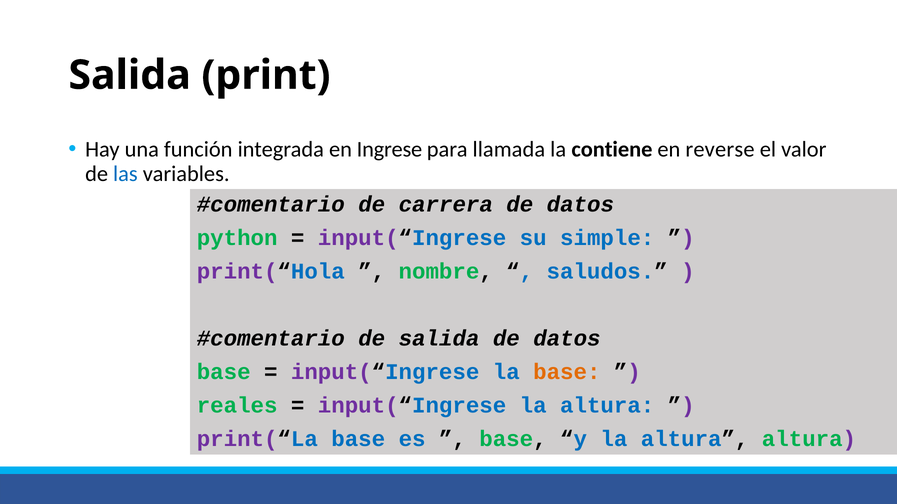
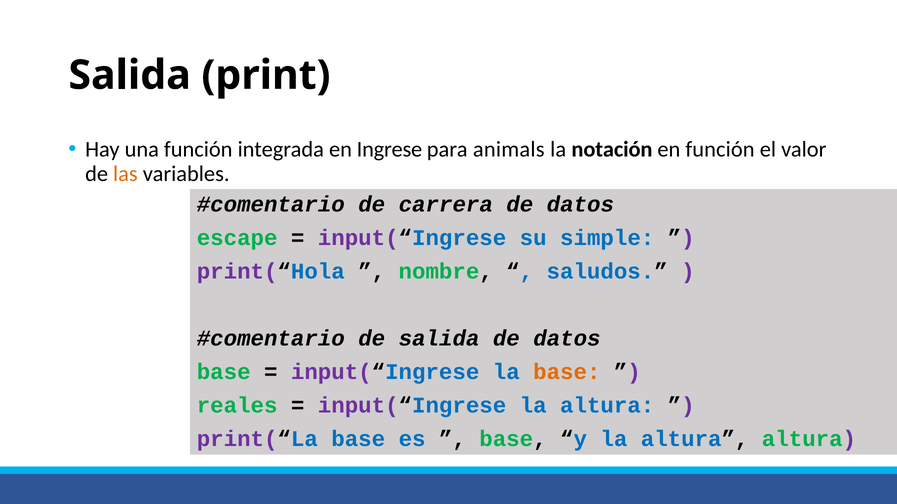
llamada: llamada -> animals
contiene: contiene -> notación
en reverse: reverse -> función
las colour: blue -> orange
python: python -> escape
